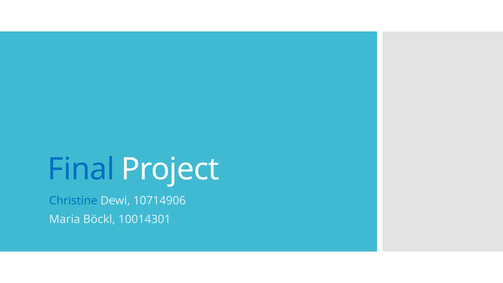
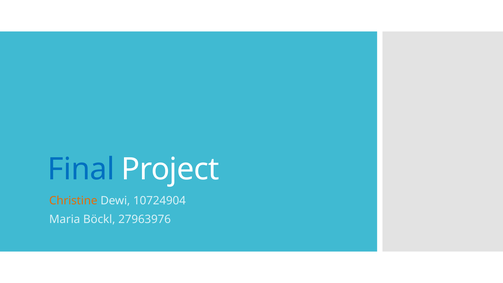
Christine colour: blue -> orange
10714906: 10714906 -> 10724904
10014301: 10014301 -> 27963976
